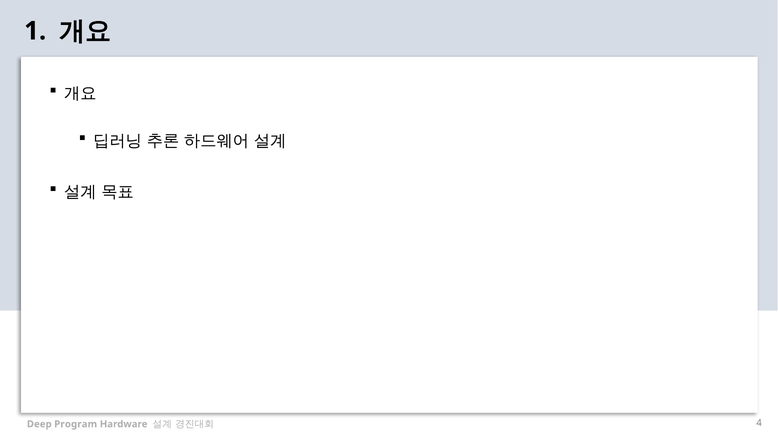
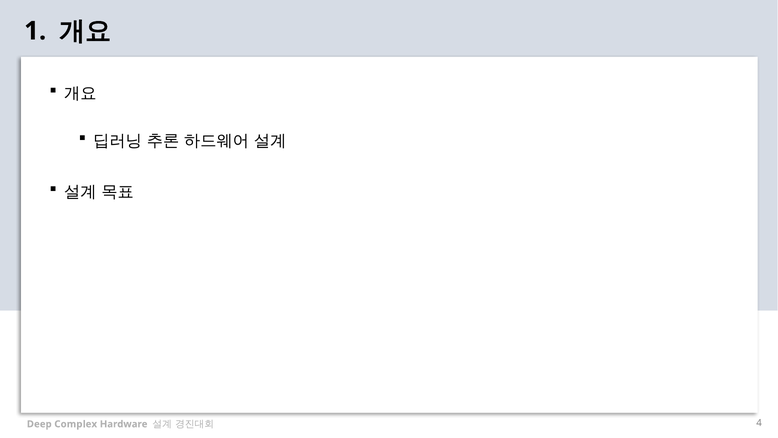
Program: Program -> Complex
